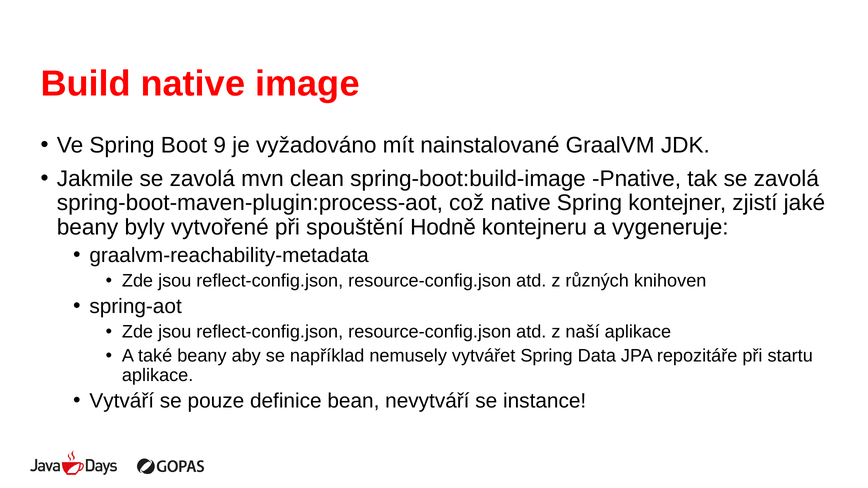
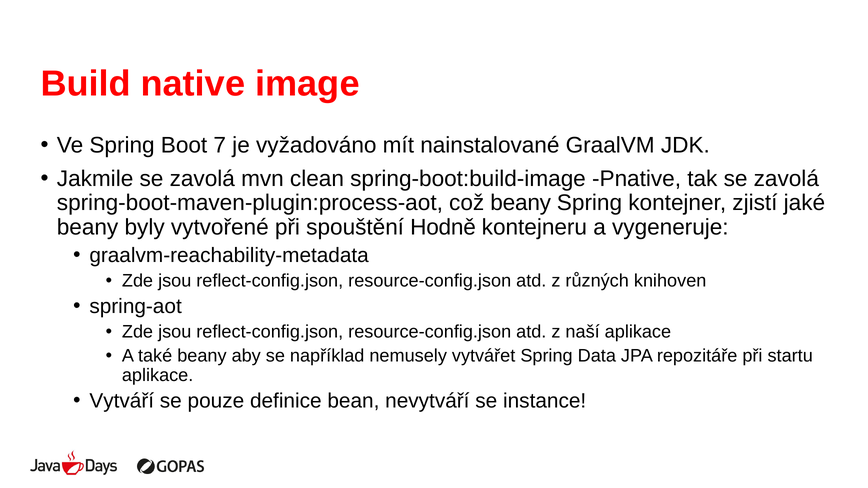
9: 9 -> 7
což native: native -> beany
